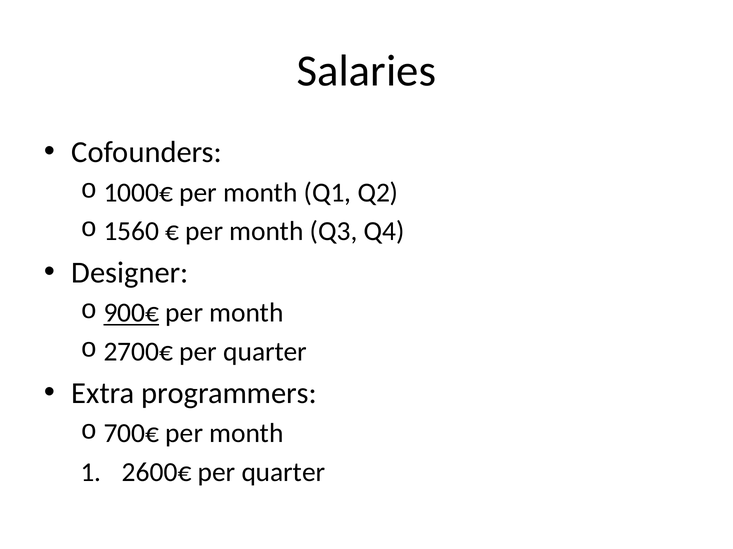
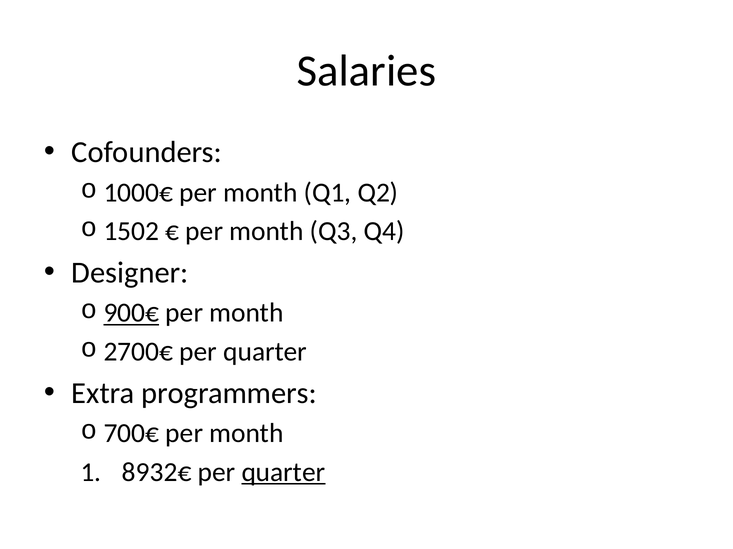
1560: 1560 -> 1502
2600€: 2600€ -> 8932€
quarter at (283, 473) underline: none -> present
